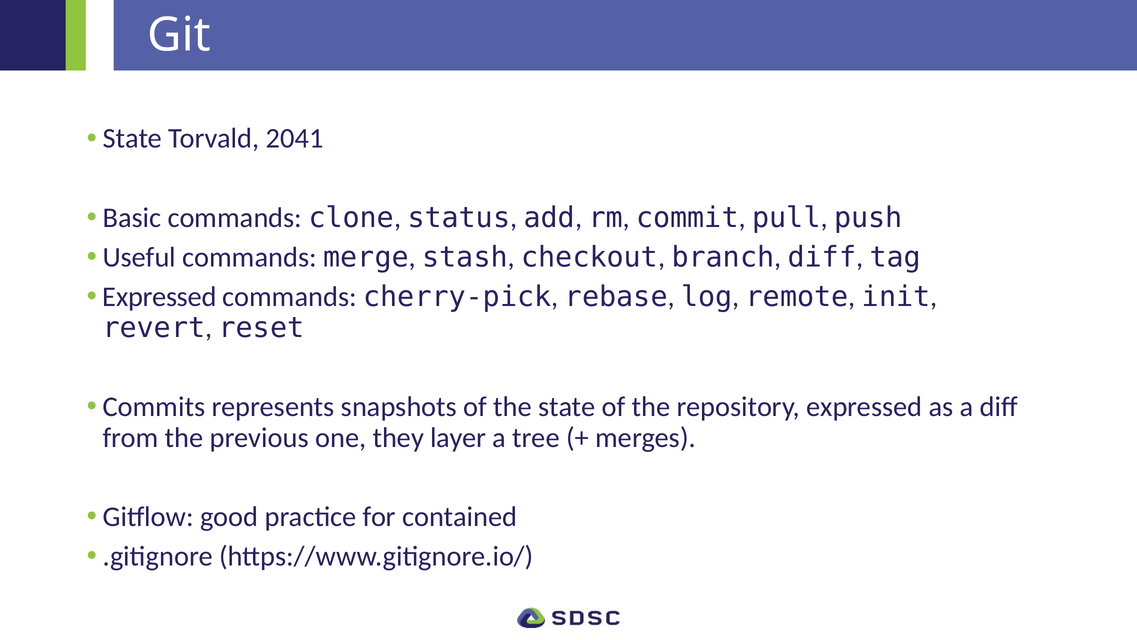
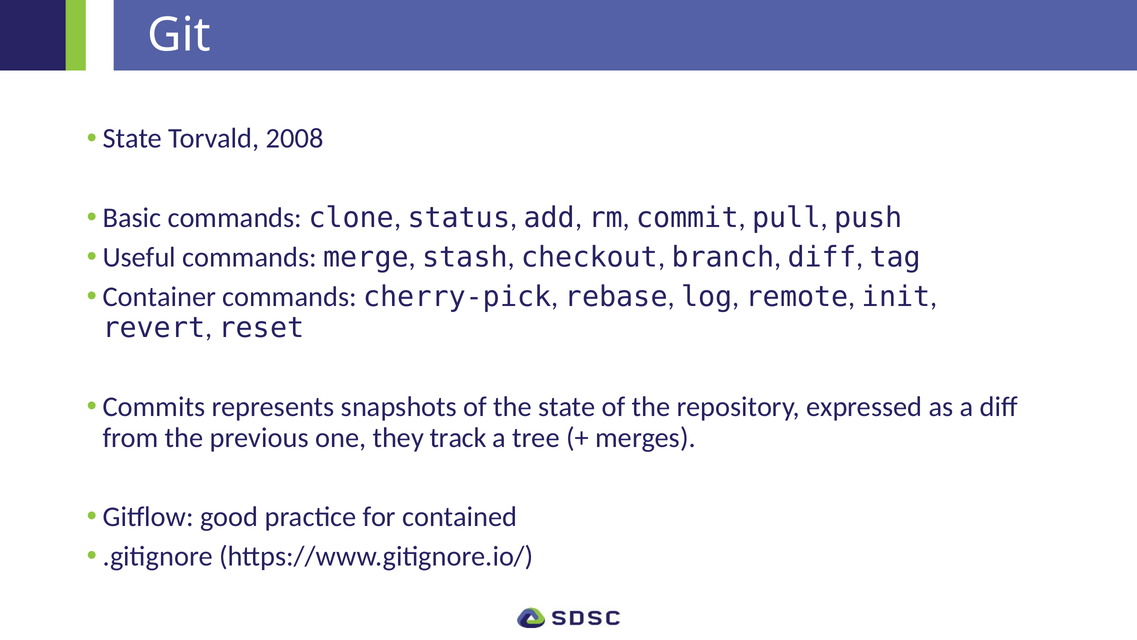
2041: 2041 -> 2008
Expressed at (160, 297): Expressed -> Container
layer: layer -> track
